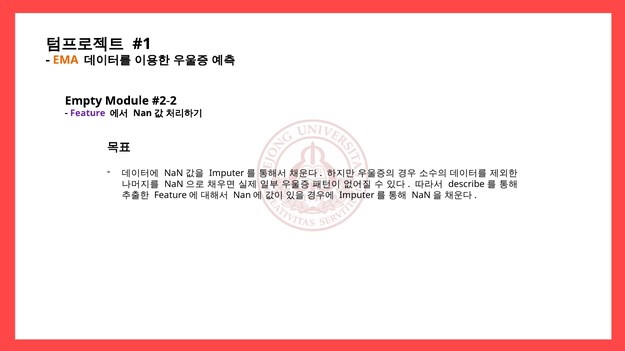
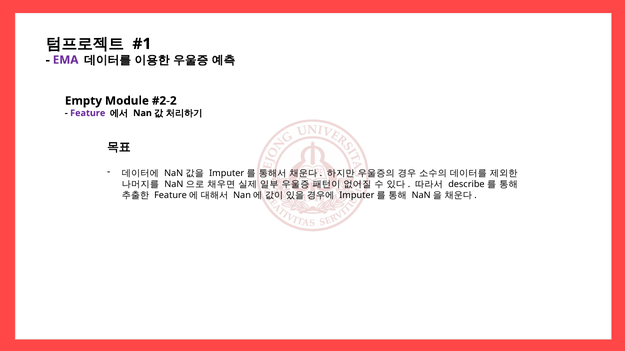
EMA colour: orange -> purple
